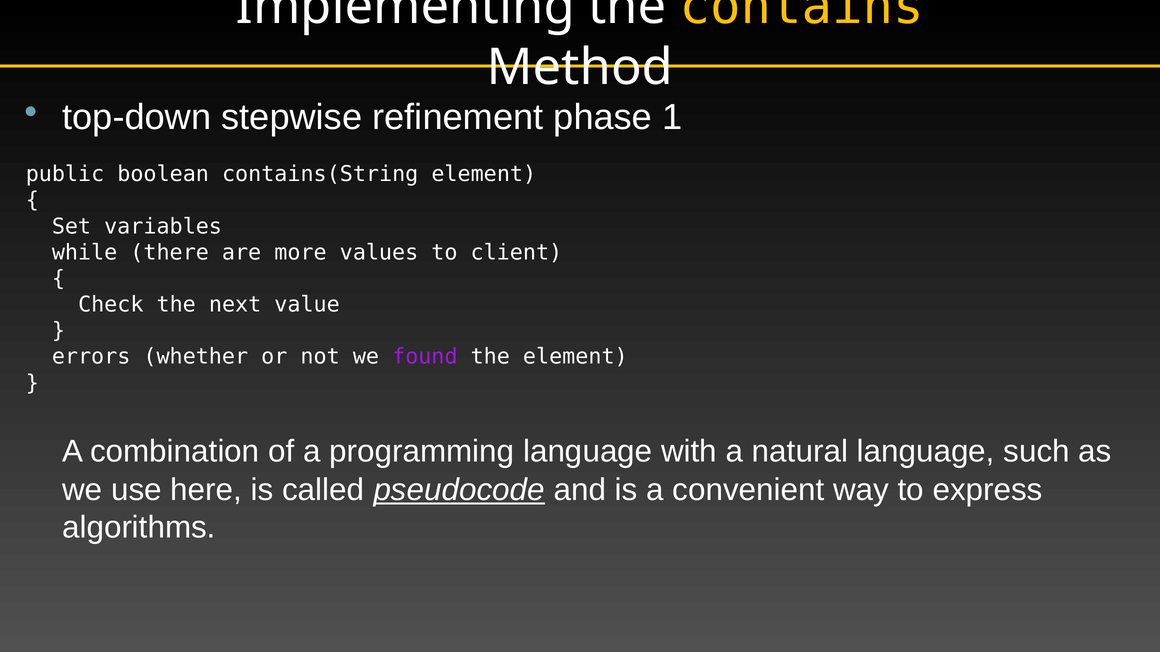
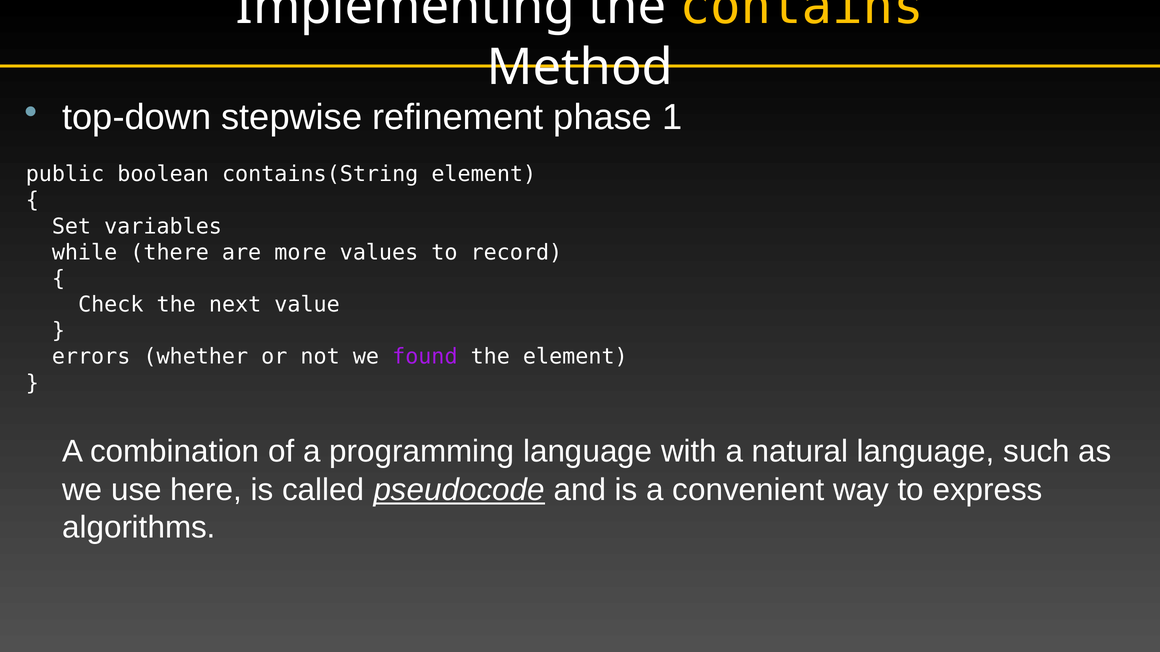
client: client -> record
